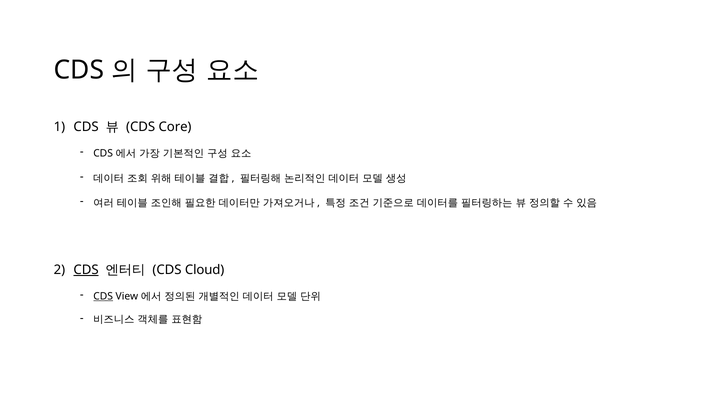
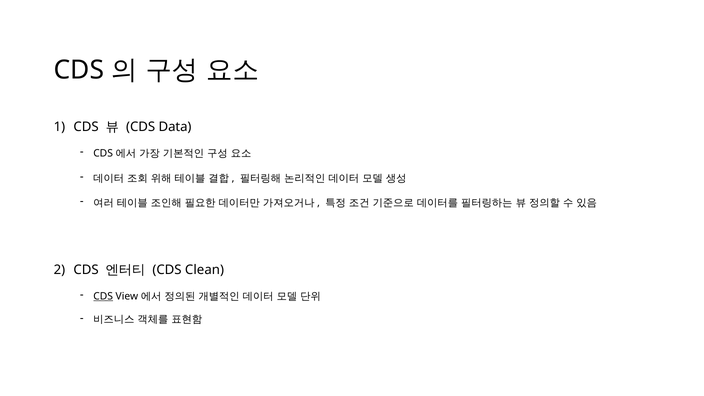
Core: Core -> Data
CDS at (86, 270) underline: present -> none
Cloud: Cloud -> Clean
